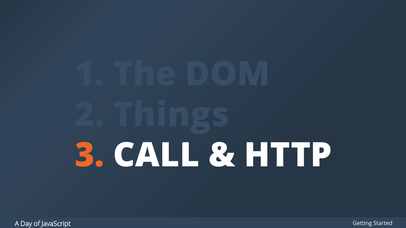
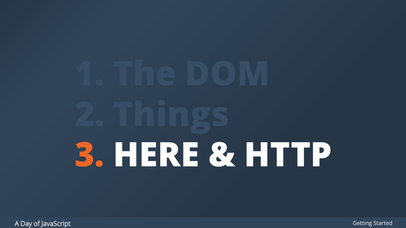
CALL: CALL -> HERE
